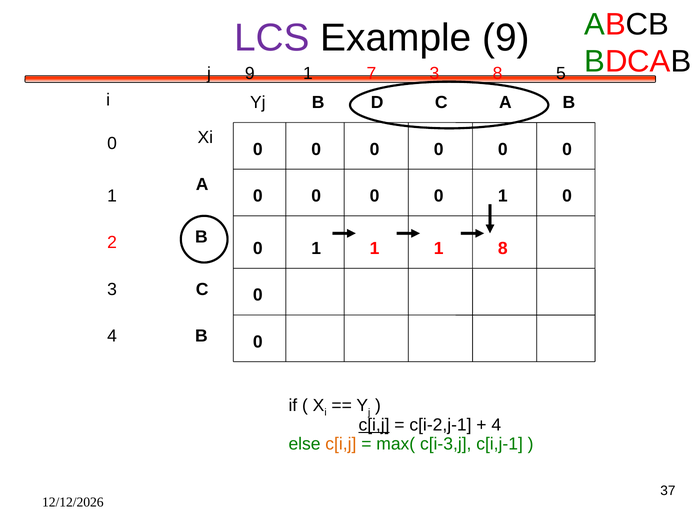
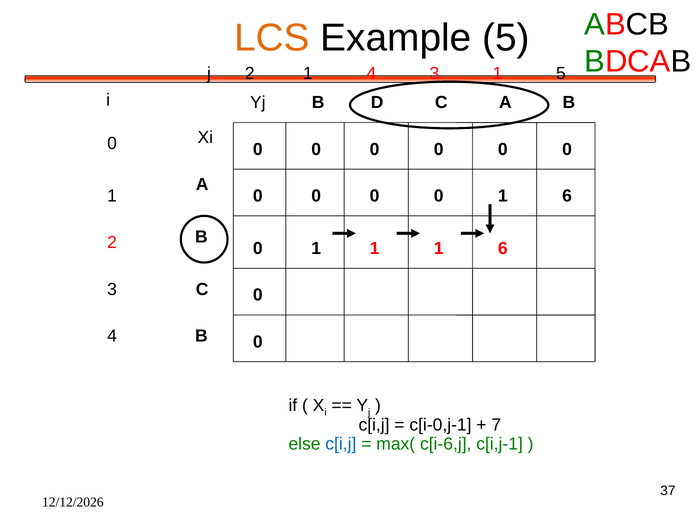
LCS colour: purple -> orange
Example 9: 9 -> 5
j 9: 9 -> 2
1 7: 7 -> 4
3 8: 8 -> 1
0 at (567, 196): 0 -> 6
1 8: 8 -> 6
c[i,j at (374, 425) underline: present -> none
c[i-2,j-1: c[i-2,j-1 -> c[i-0,j-1
4 at (496, 425): 4 -> 7
c[i,j at (341, 444) colour: orange -> blue
c[i-3,j: c[i-3,j -> c[i-6,j
